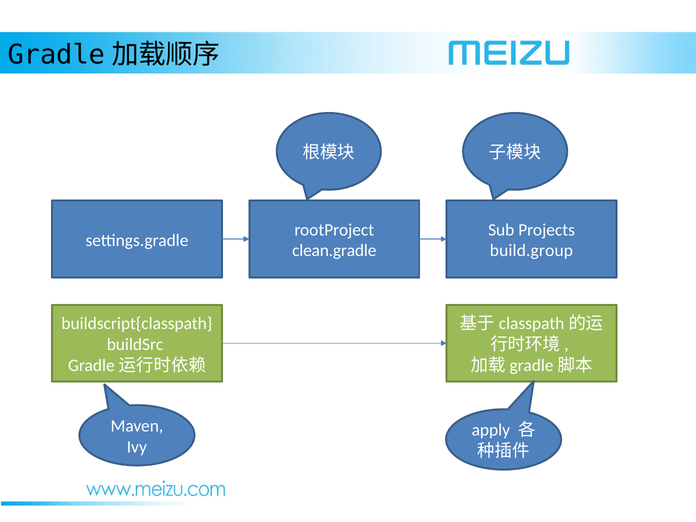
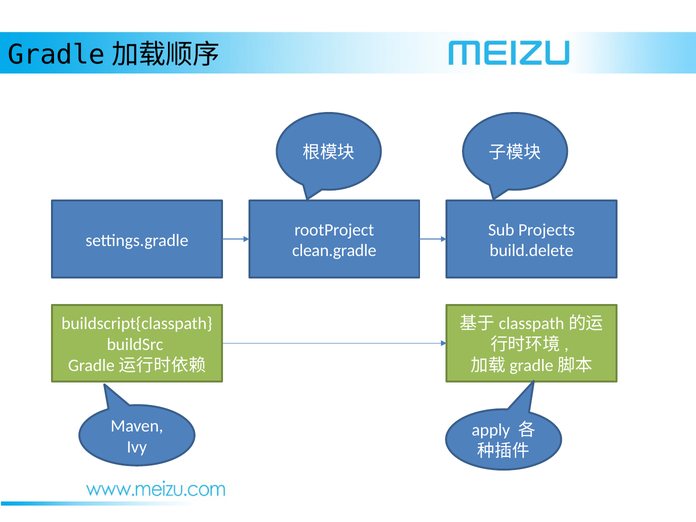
build.group: build.group -> build.delete
